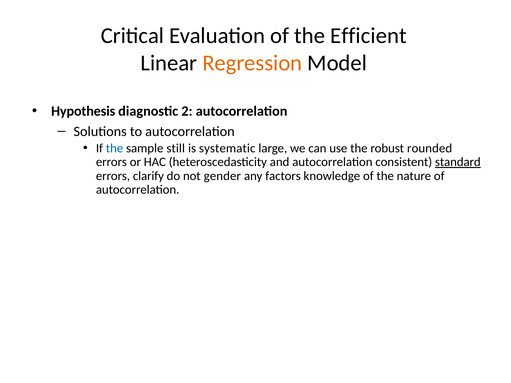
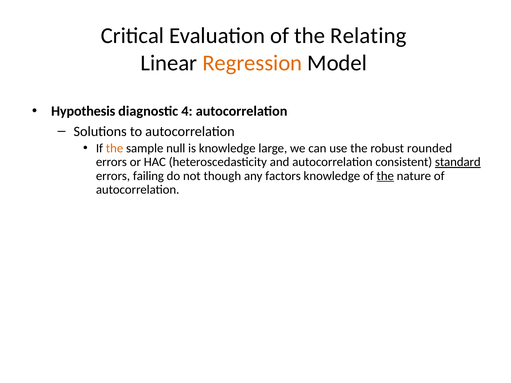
Efficient: Efficient -> Relating
2: 2 -> 4
the at (115, 148) colour: blue -> orange
still: still -> null
is systematic: systematic -> knowledge
clarify: clarify -> failing
gender: gender -> though
the at (385, 176) underline: none -> present
